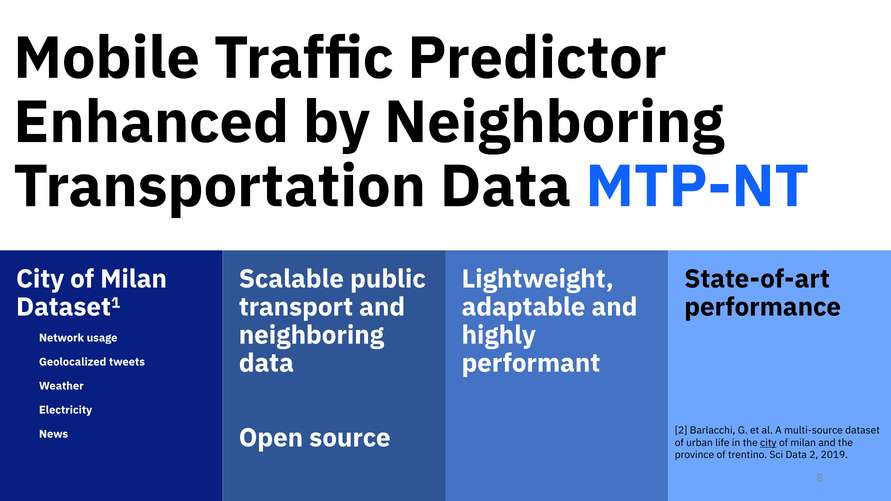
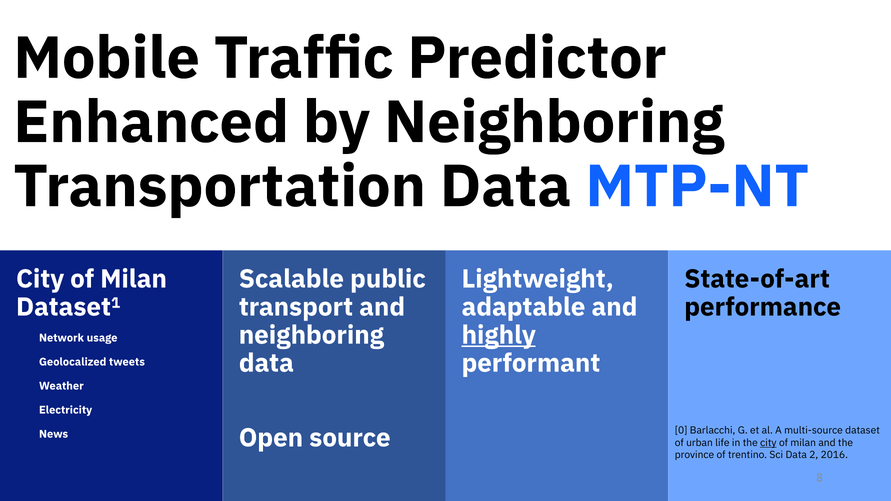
highly underline: none -> present
News 2: 2 -> 0
2019: 2019 -> 2016
